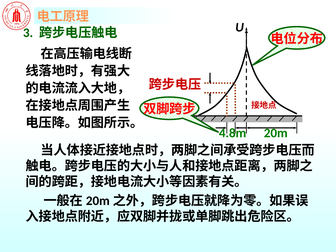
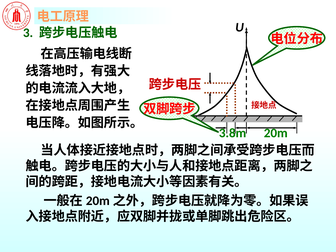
4.8m: 4.8m -> 3.8m
